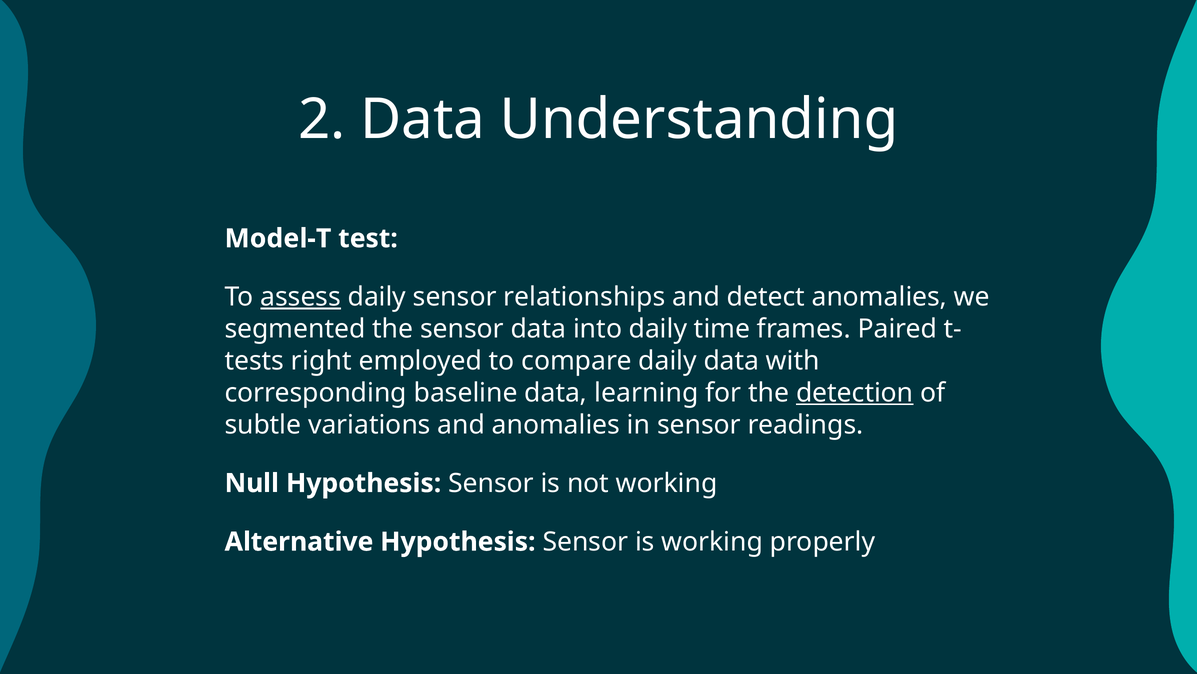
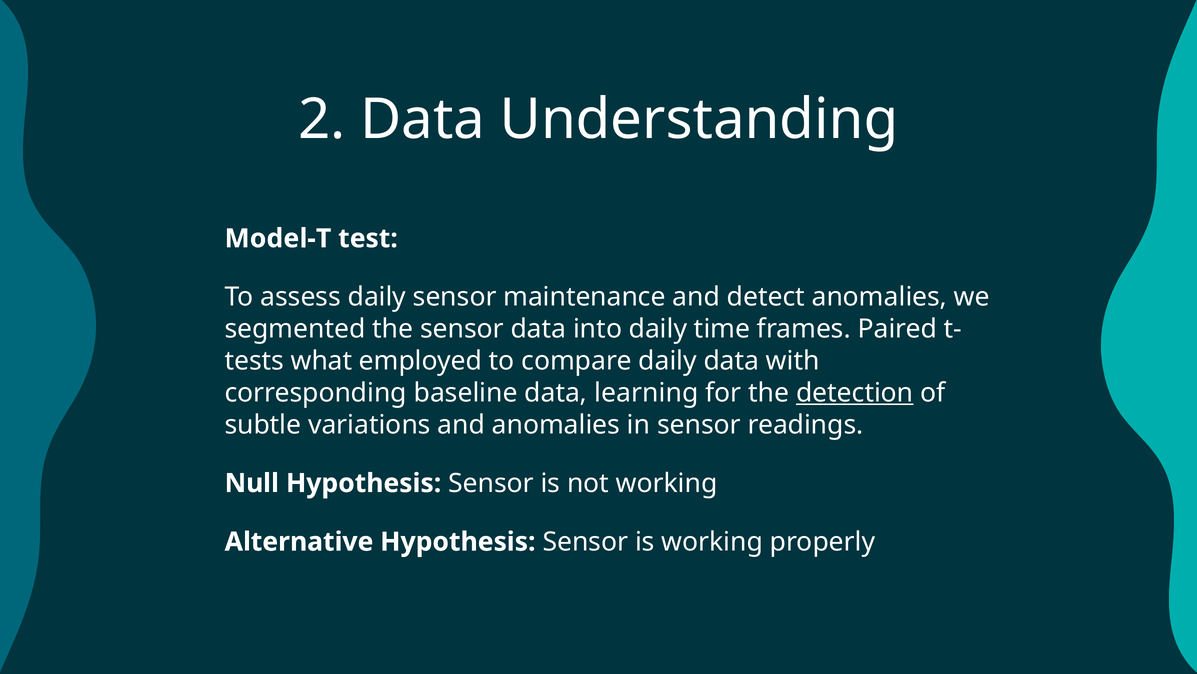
assess underline: present -> none
relationships: relationships -> maintenance
right: right -> what
